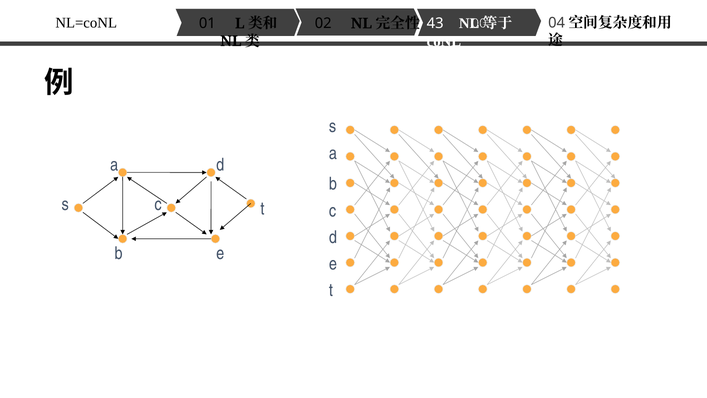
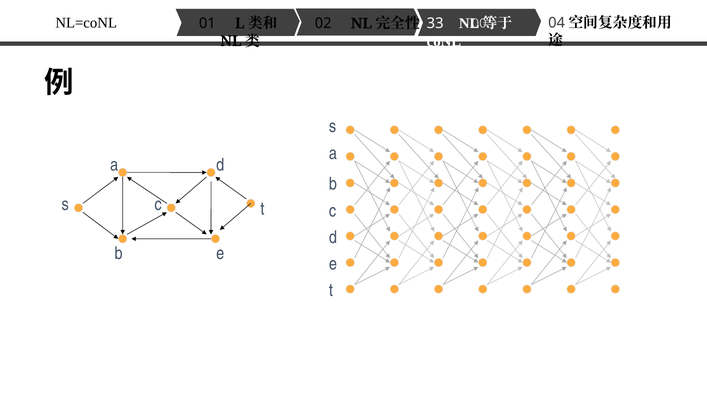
43: 43 -> 33
